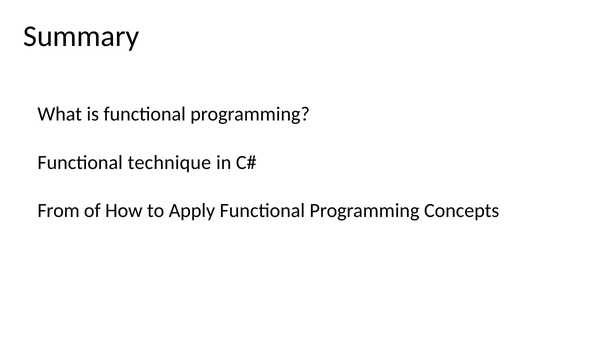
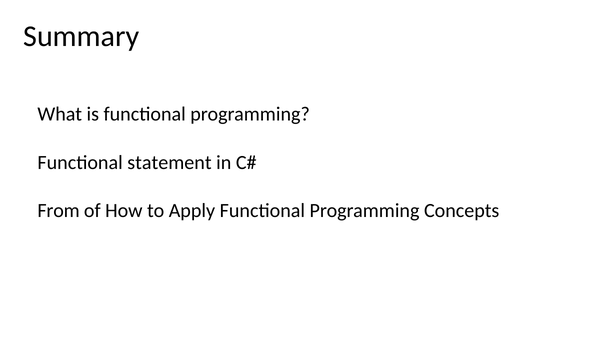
technique: technique -> statement
